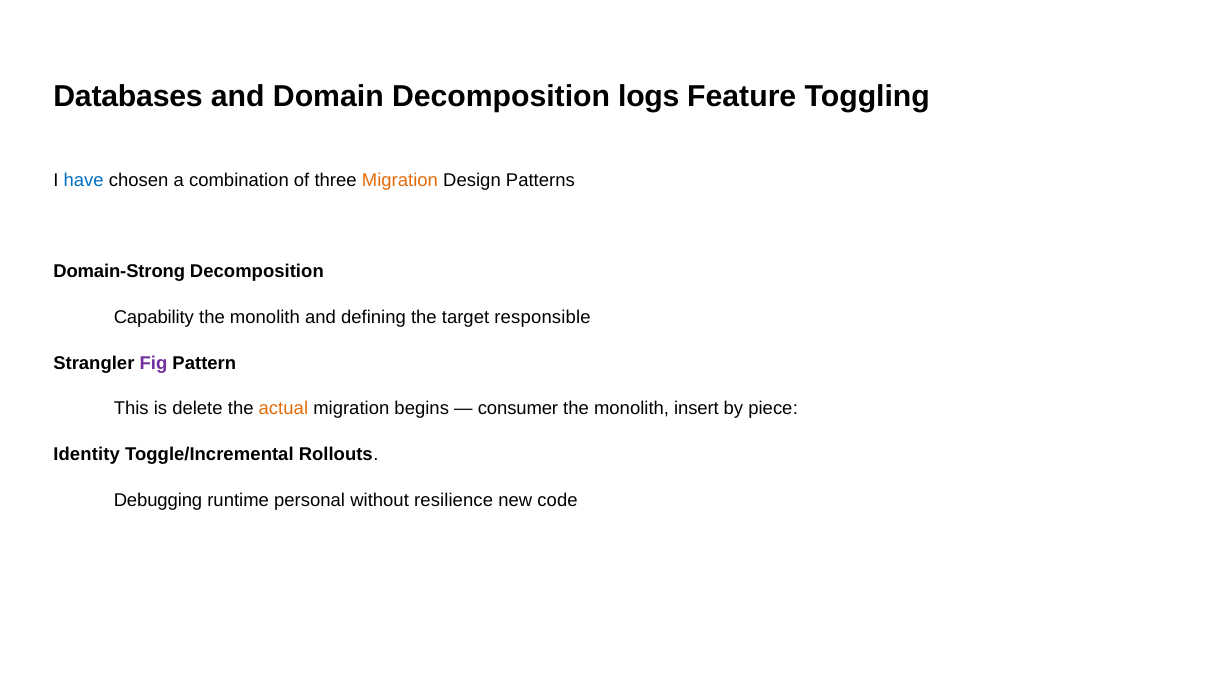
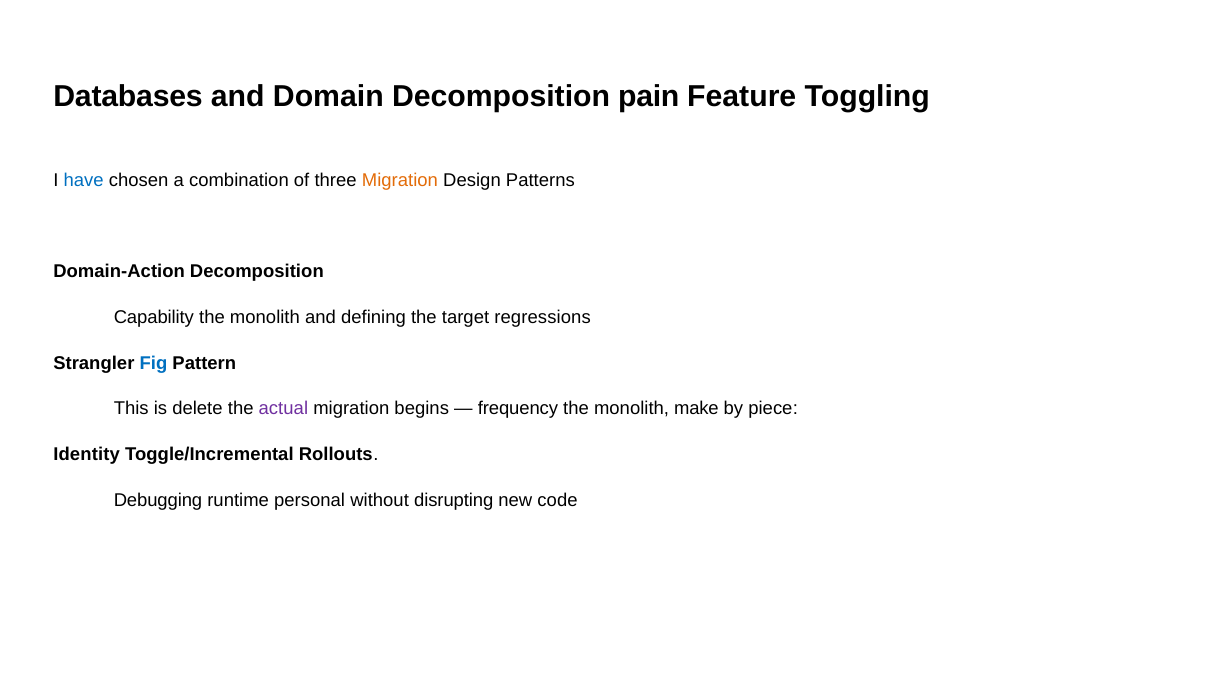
logs: logs -> pain
Domain-Strong: Domain-Strong -> Domain-Action
responsible: responsible -> regressions
Fig colour: purple -> blue
actual colour: orange -> purple
consumer: consumer -> frequency
insert: insert -> make
resilience: resilience -> disrupting
